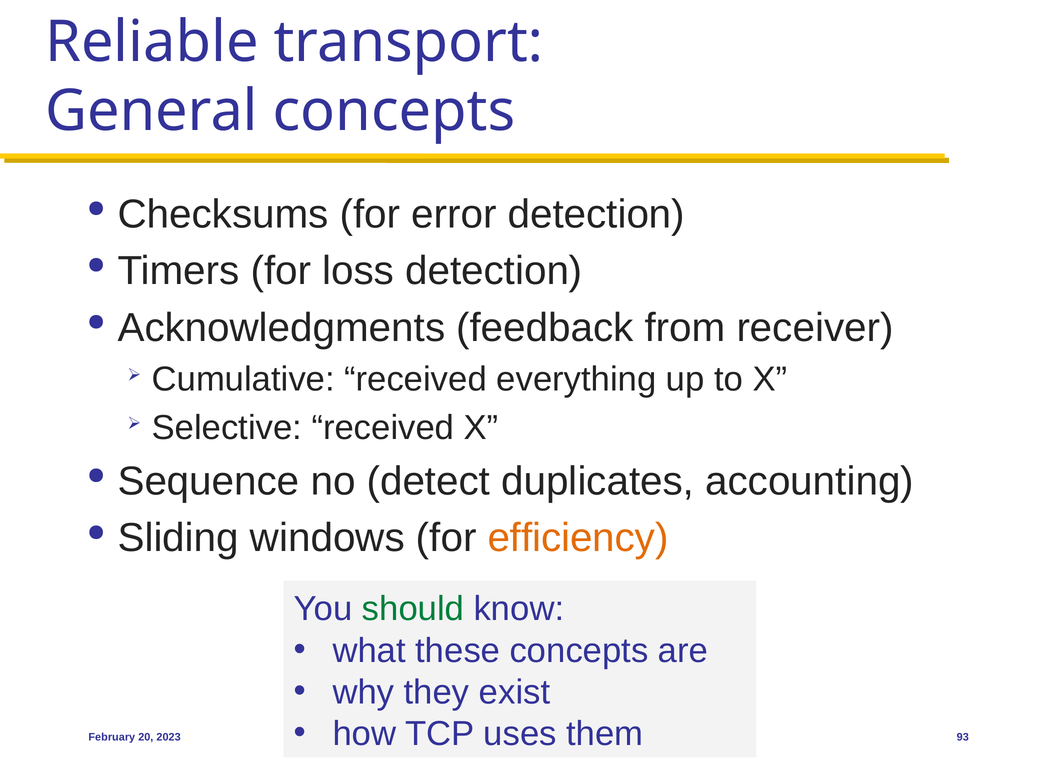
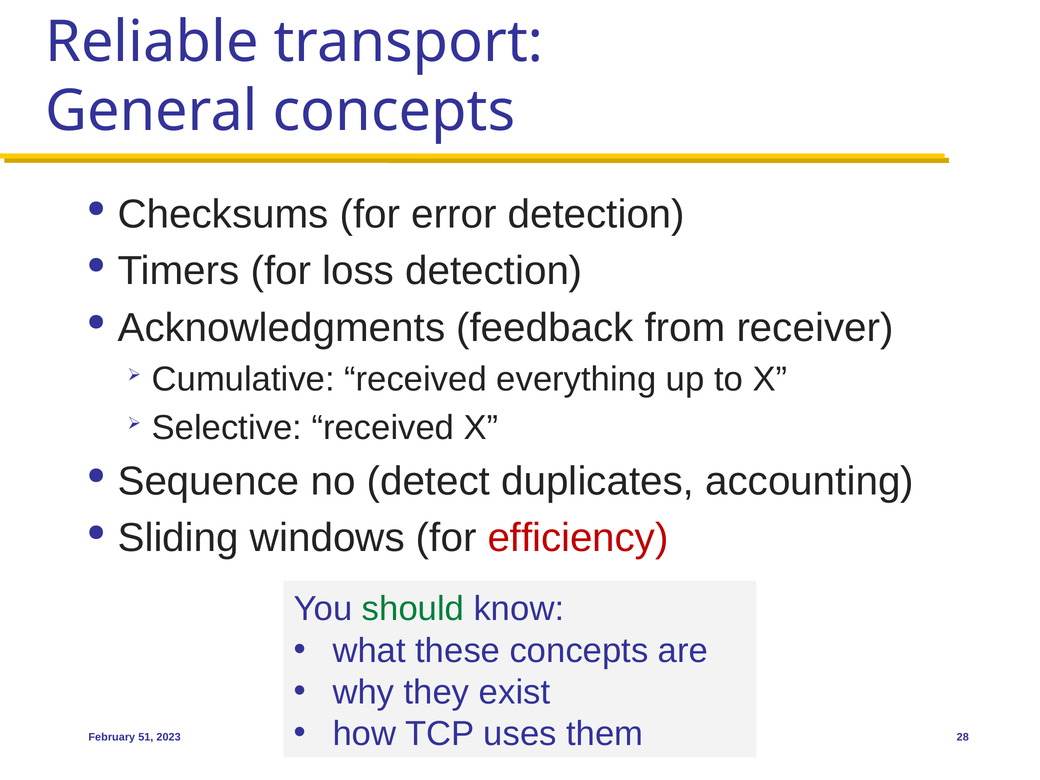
efficiency colour: orange -> red
20: 20 -> 51
93: 93 -> 28
